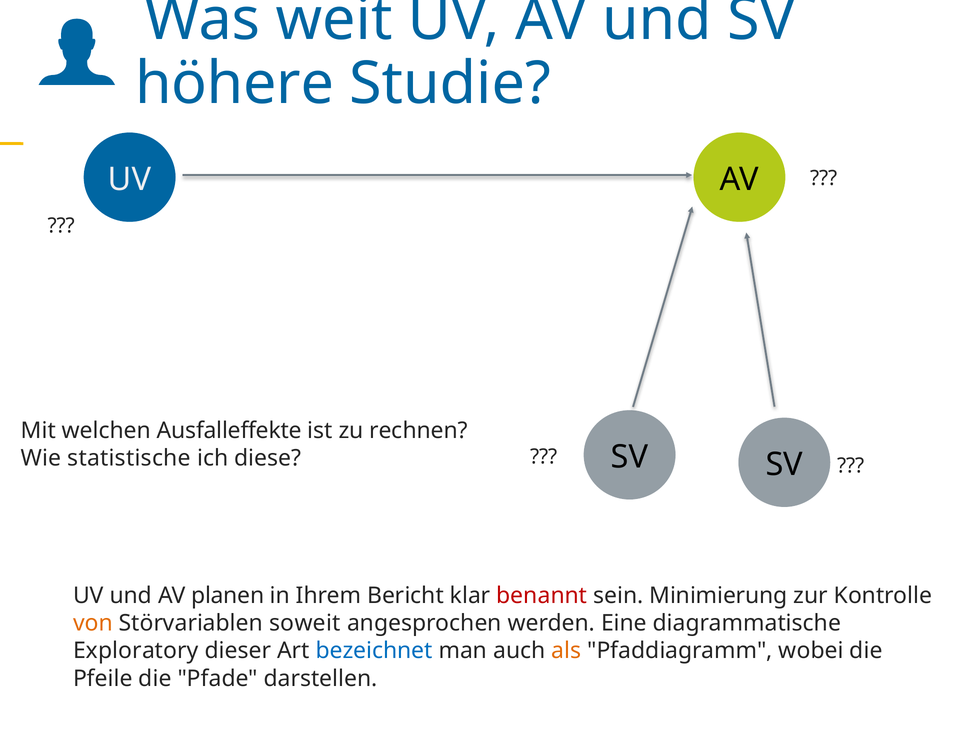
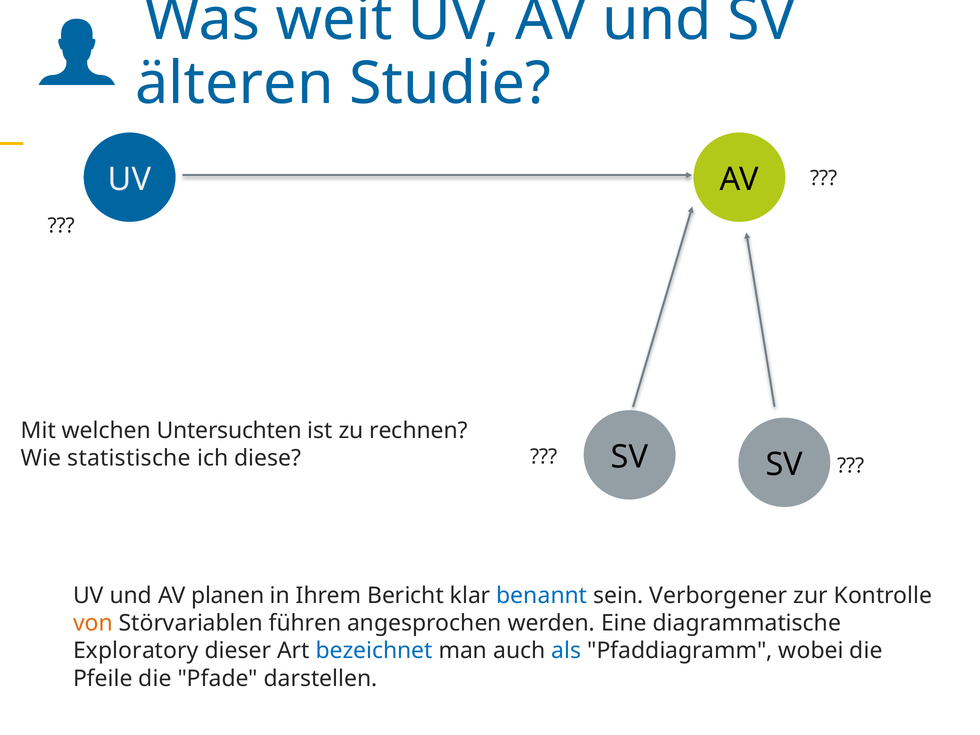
höhere: höhere -> älteren
Ausfalleffekte: Ausfalleffekte -> Untersuchten
benannt colour: red -> blue
Minimierung: Minimierung -> Verborgener
soweit: soweit -> führen
als colour: orange -> blue
